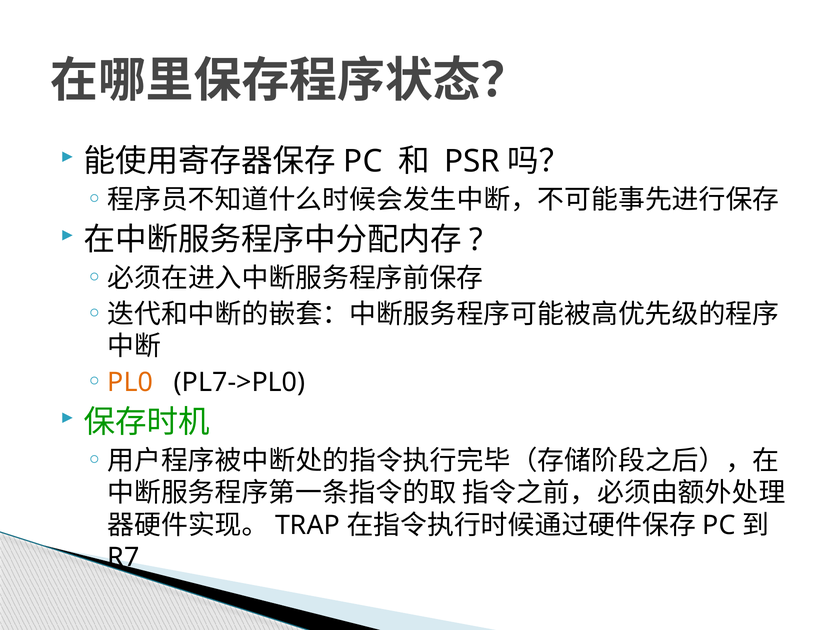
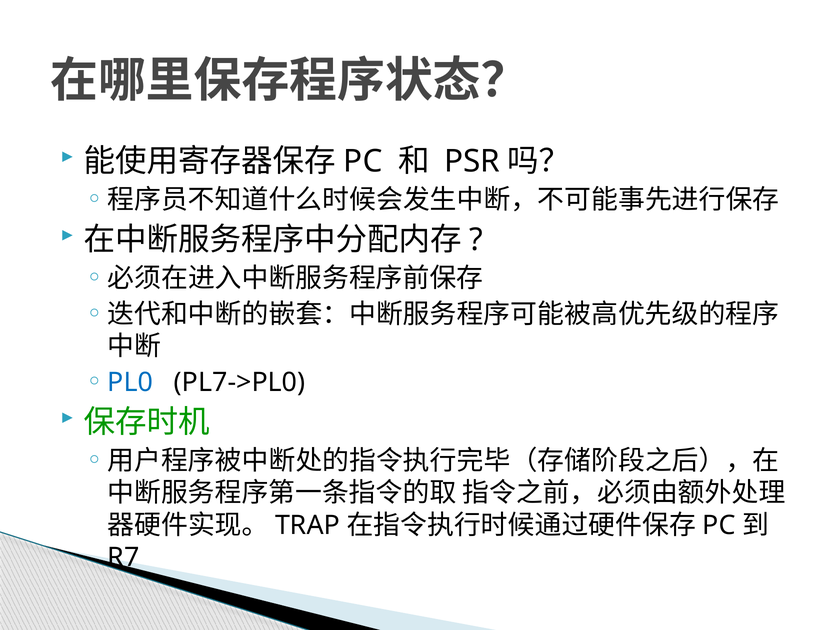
PL0 colour: orange -> blue
